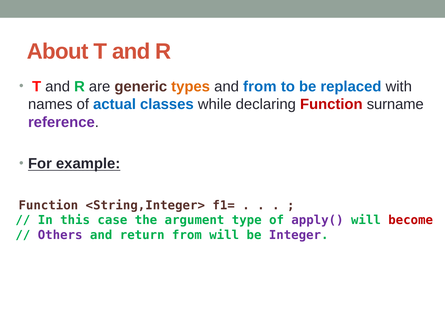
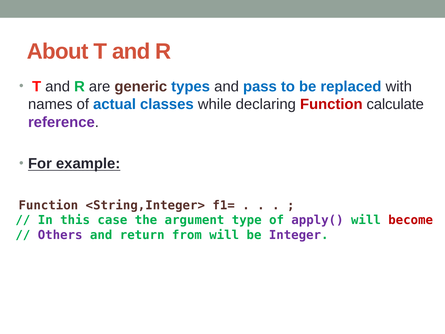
types colour: orange -> blue
and from: from -> pass
surname: surname -> calculate
